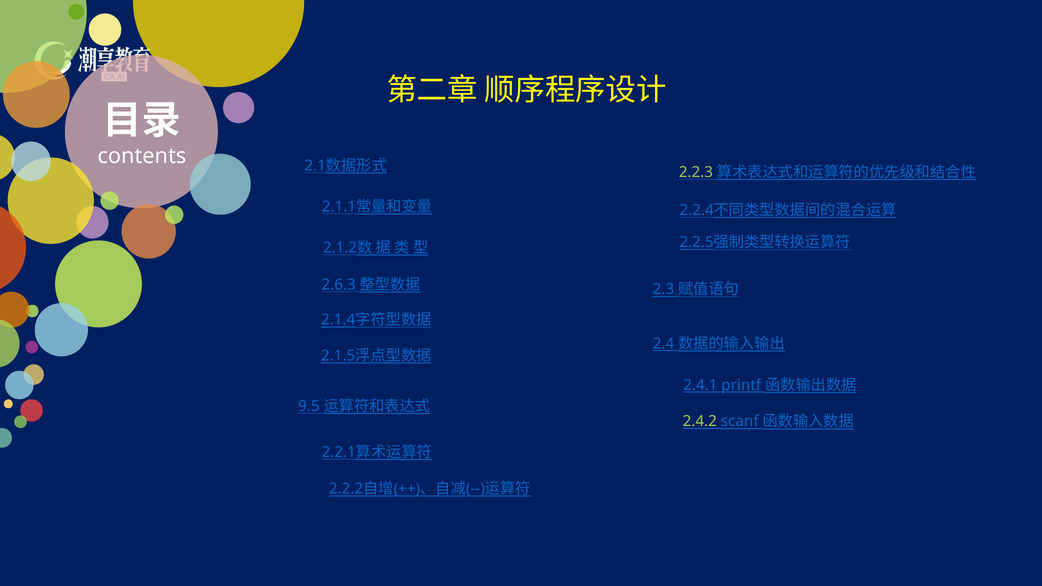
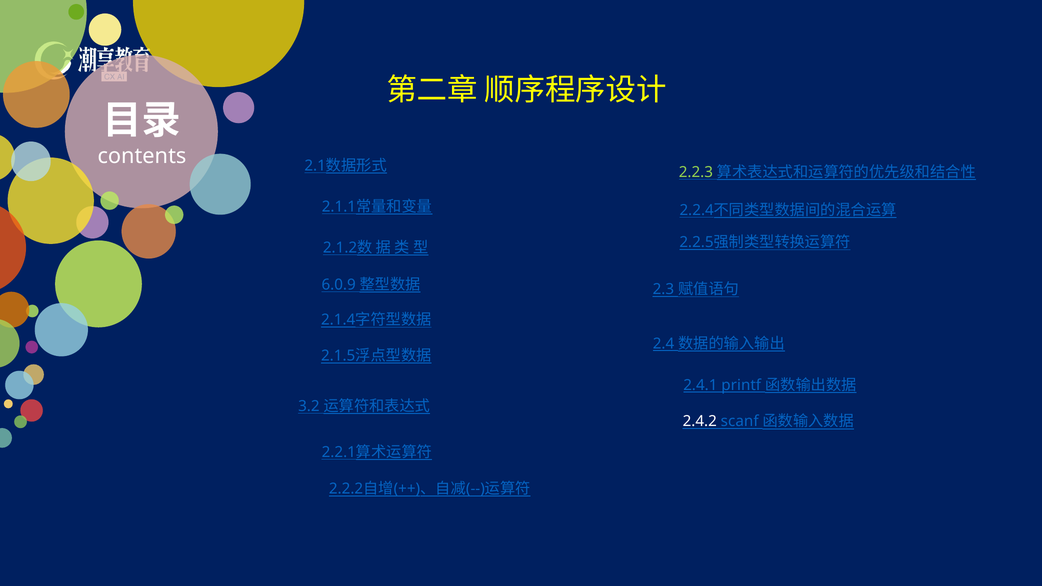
2.6.3: 2.6.3 -> 6.0.9
9.5: 9.5 -> 3.2
2.4.2 colour: light green -> white
